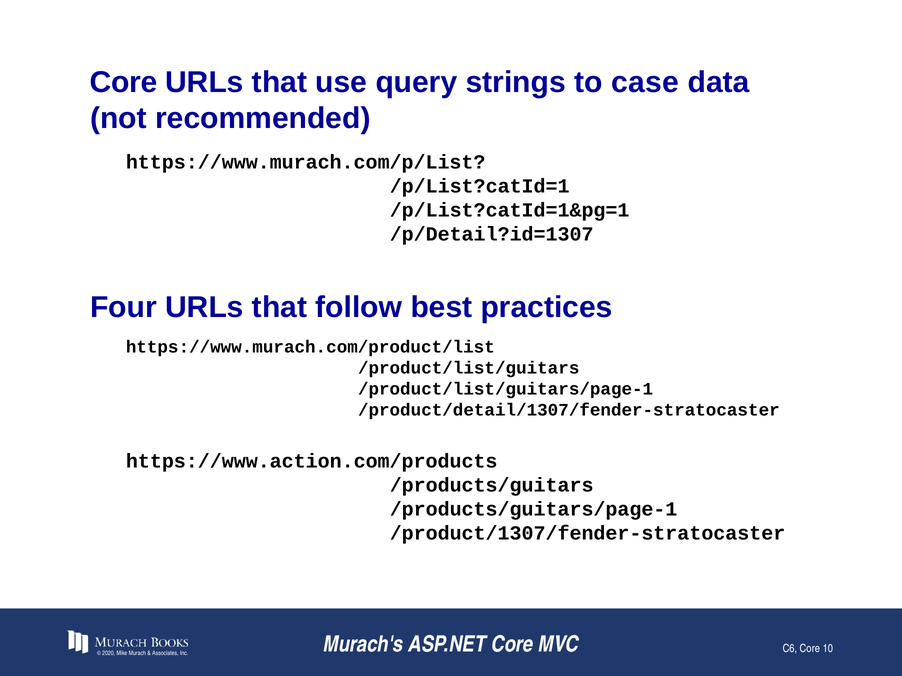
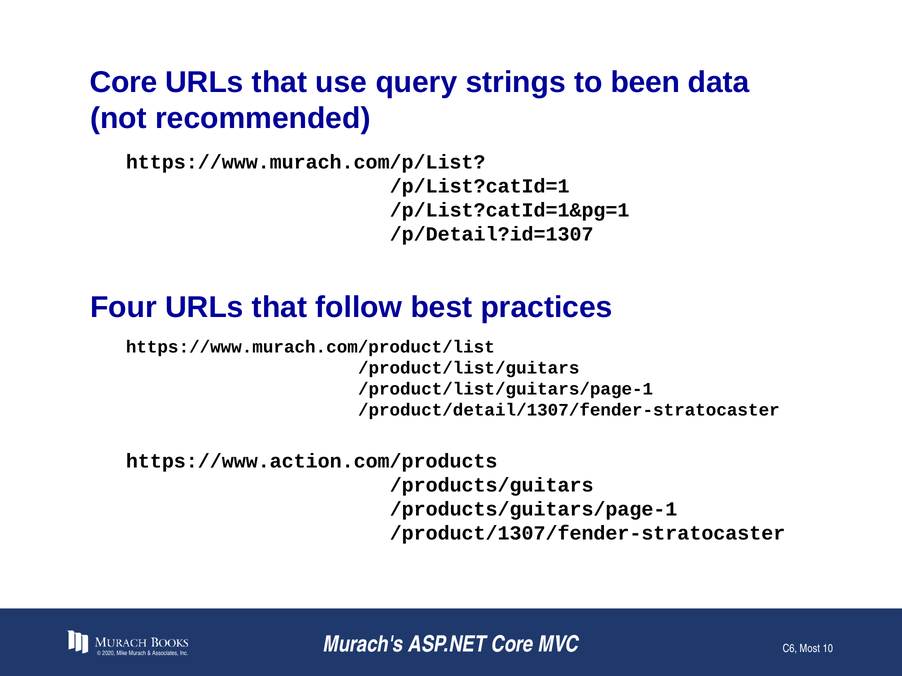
case: case -> been
C6 Core: Core -> Most
